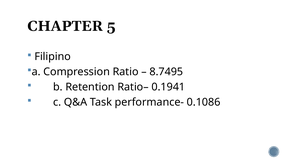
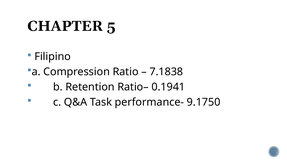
8.7495: 8.7495 -> 7.1838
0.1086: 0.1086 -> 9.1750
